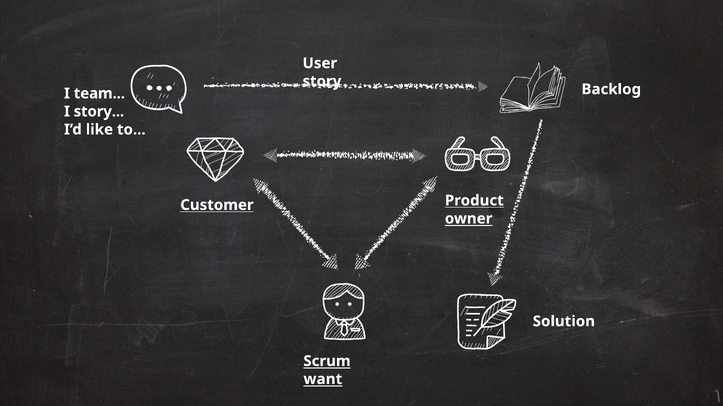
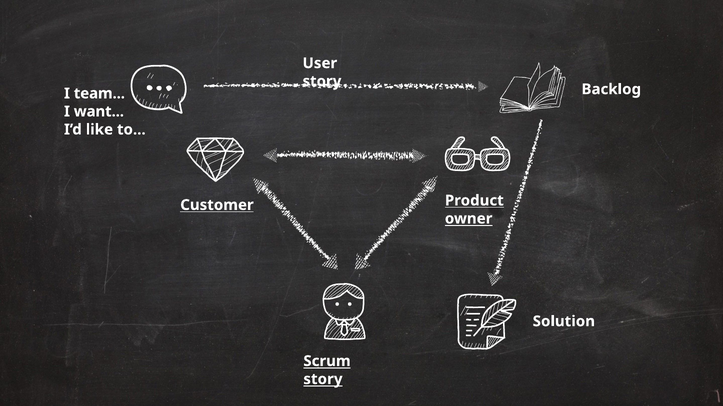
I story: story -> want
want at (323, 380): want -> story
